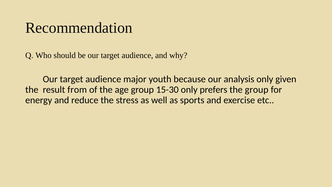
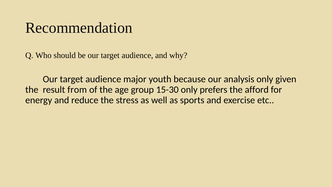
the group: group -> afford
